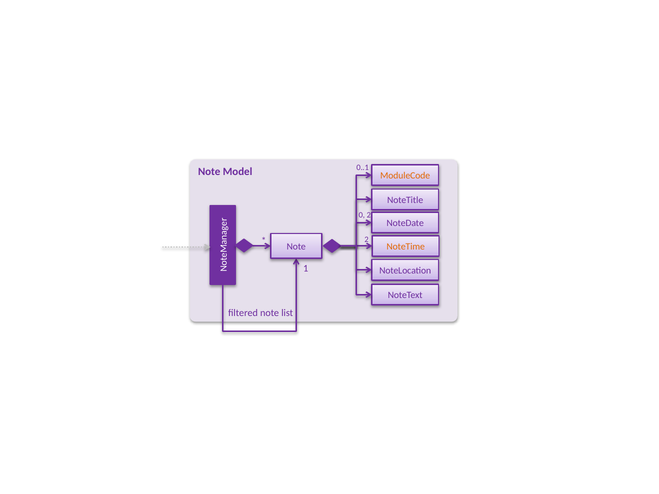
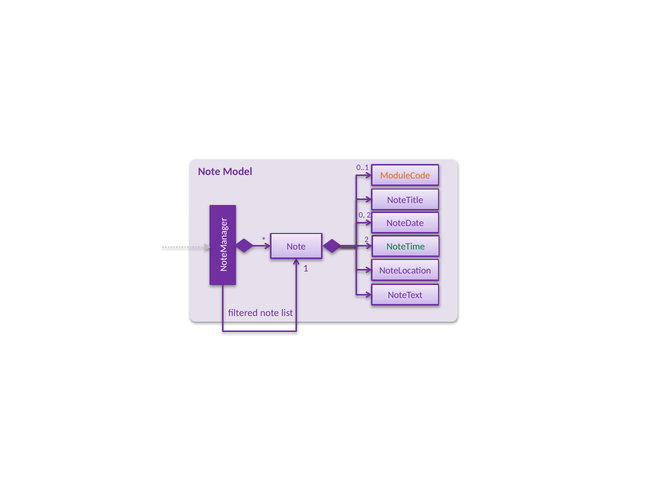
NoteTime colour: orange -> green
